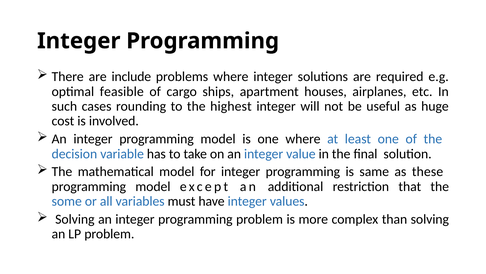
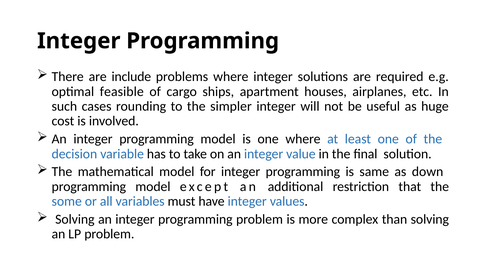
highest: highest -> simpler
these: these -> down
